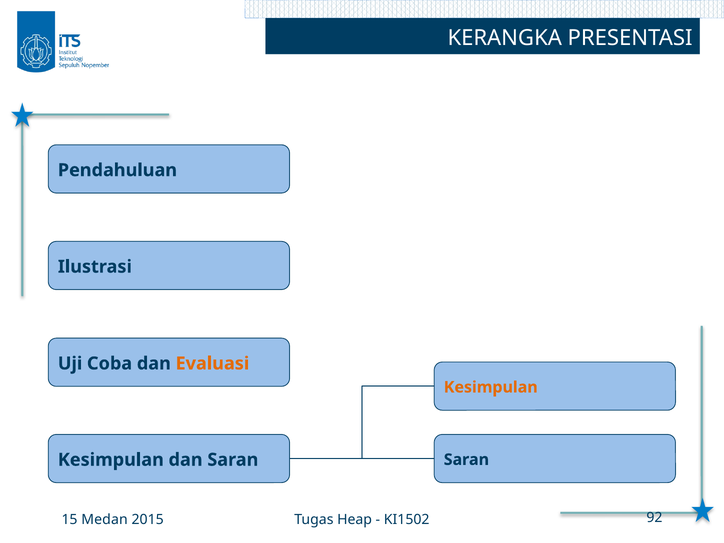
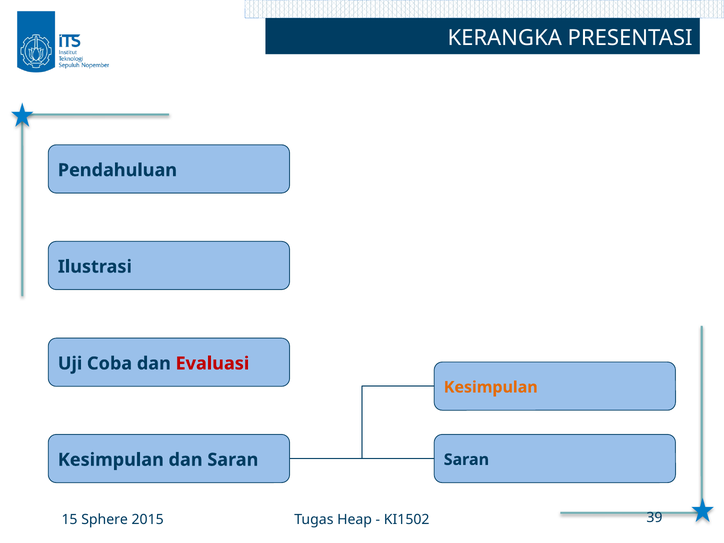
Evaluasi colour: orange -> red
Medan: Medan -> Sphere
92: 92 -> 39
